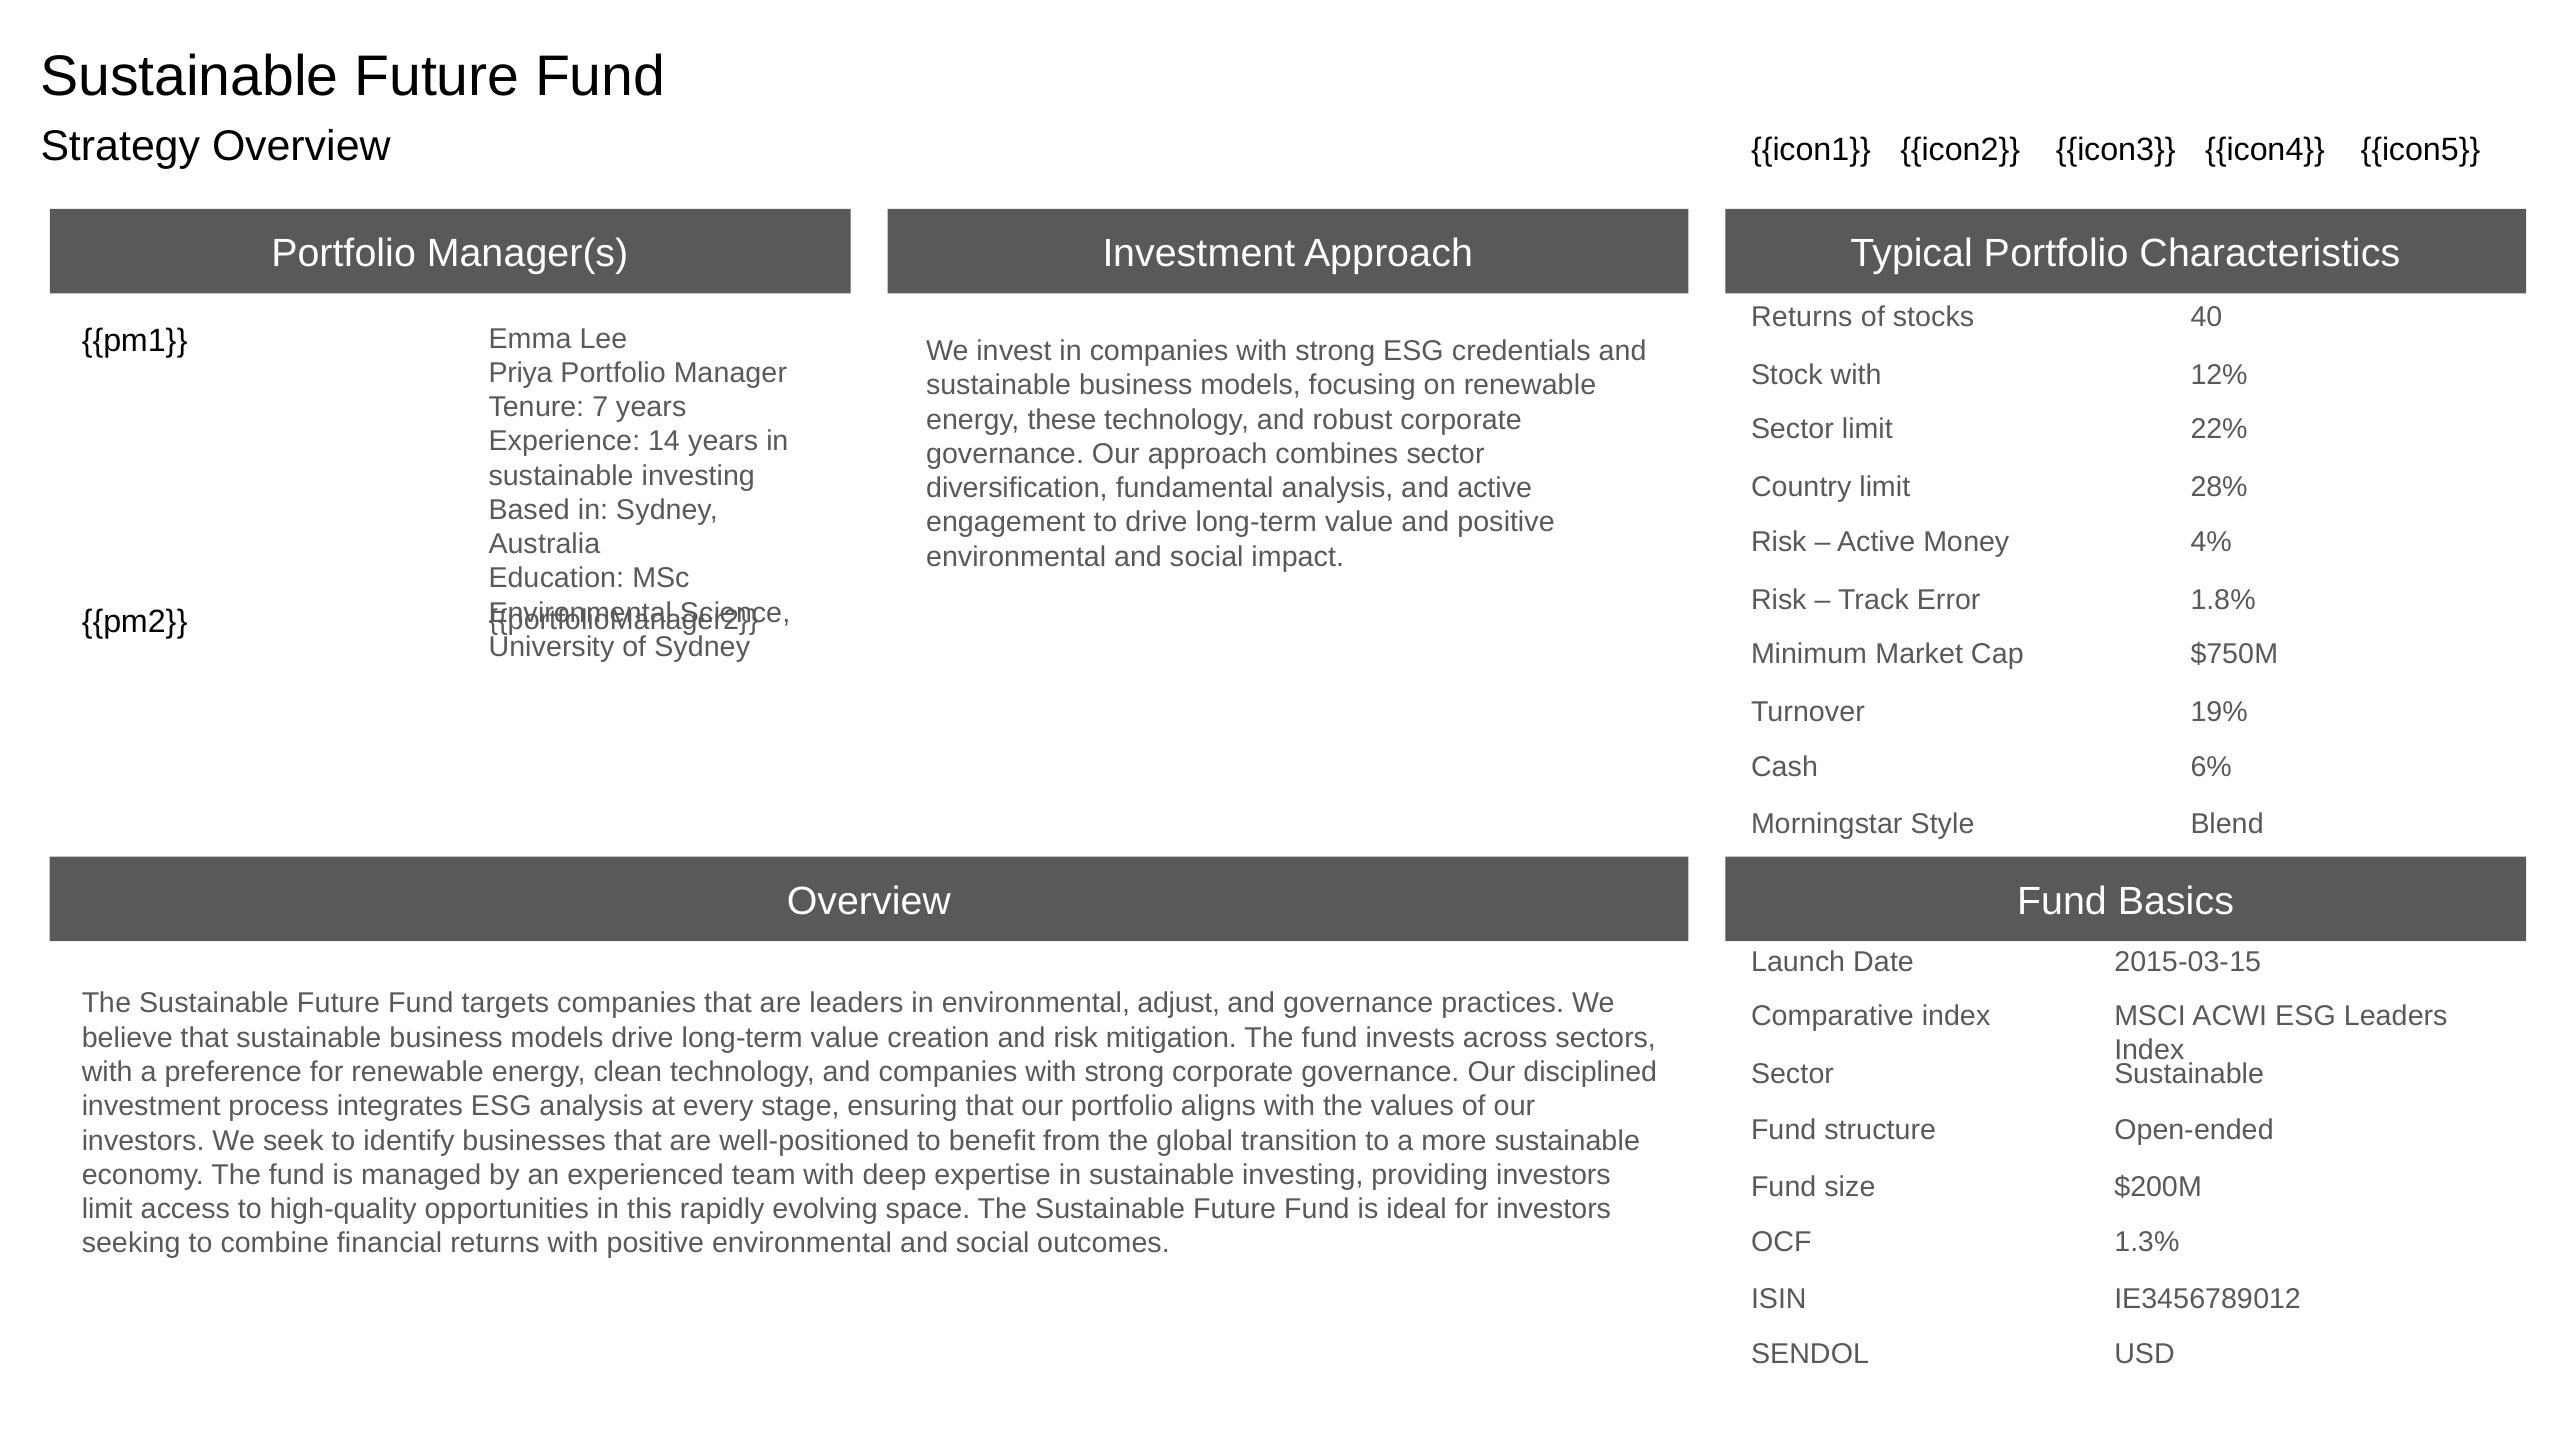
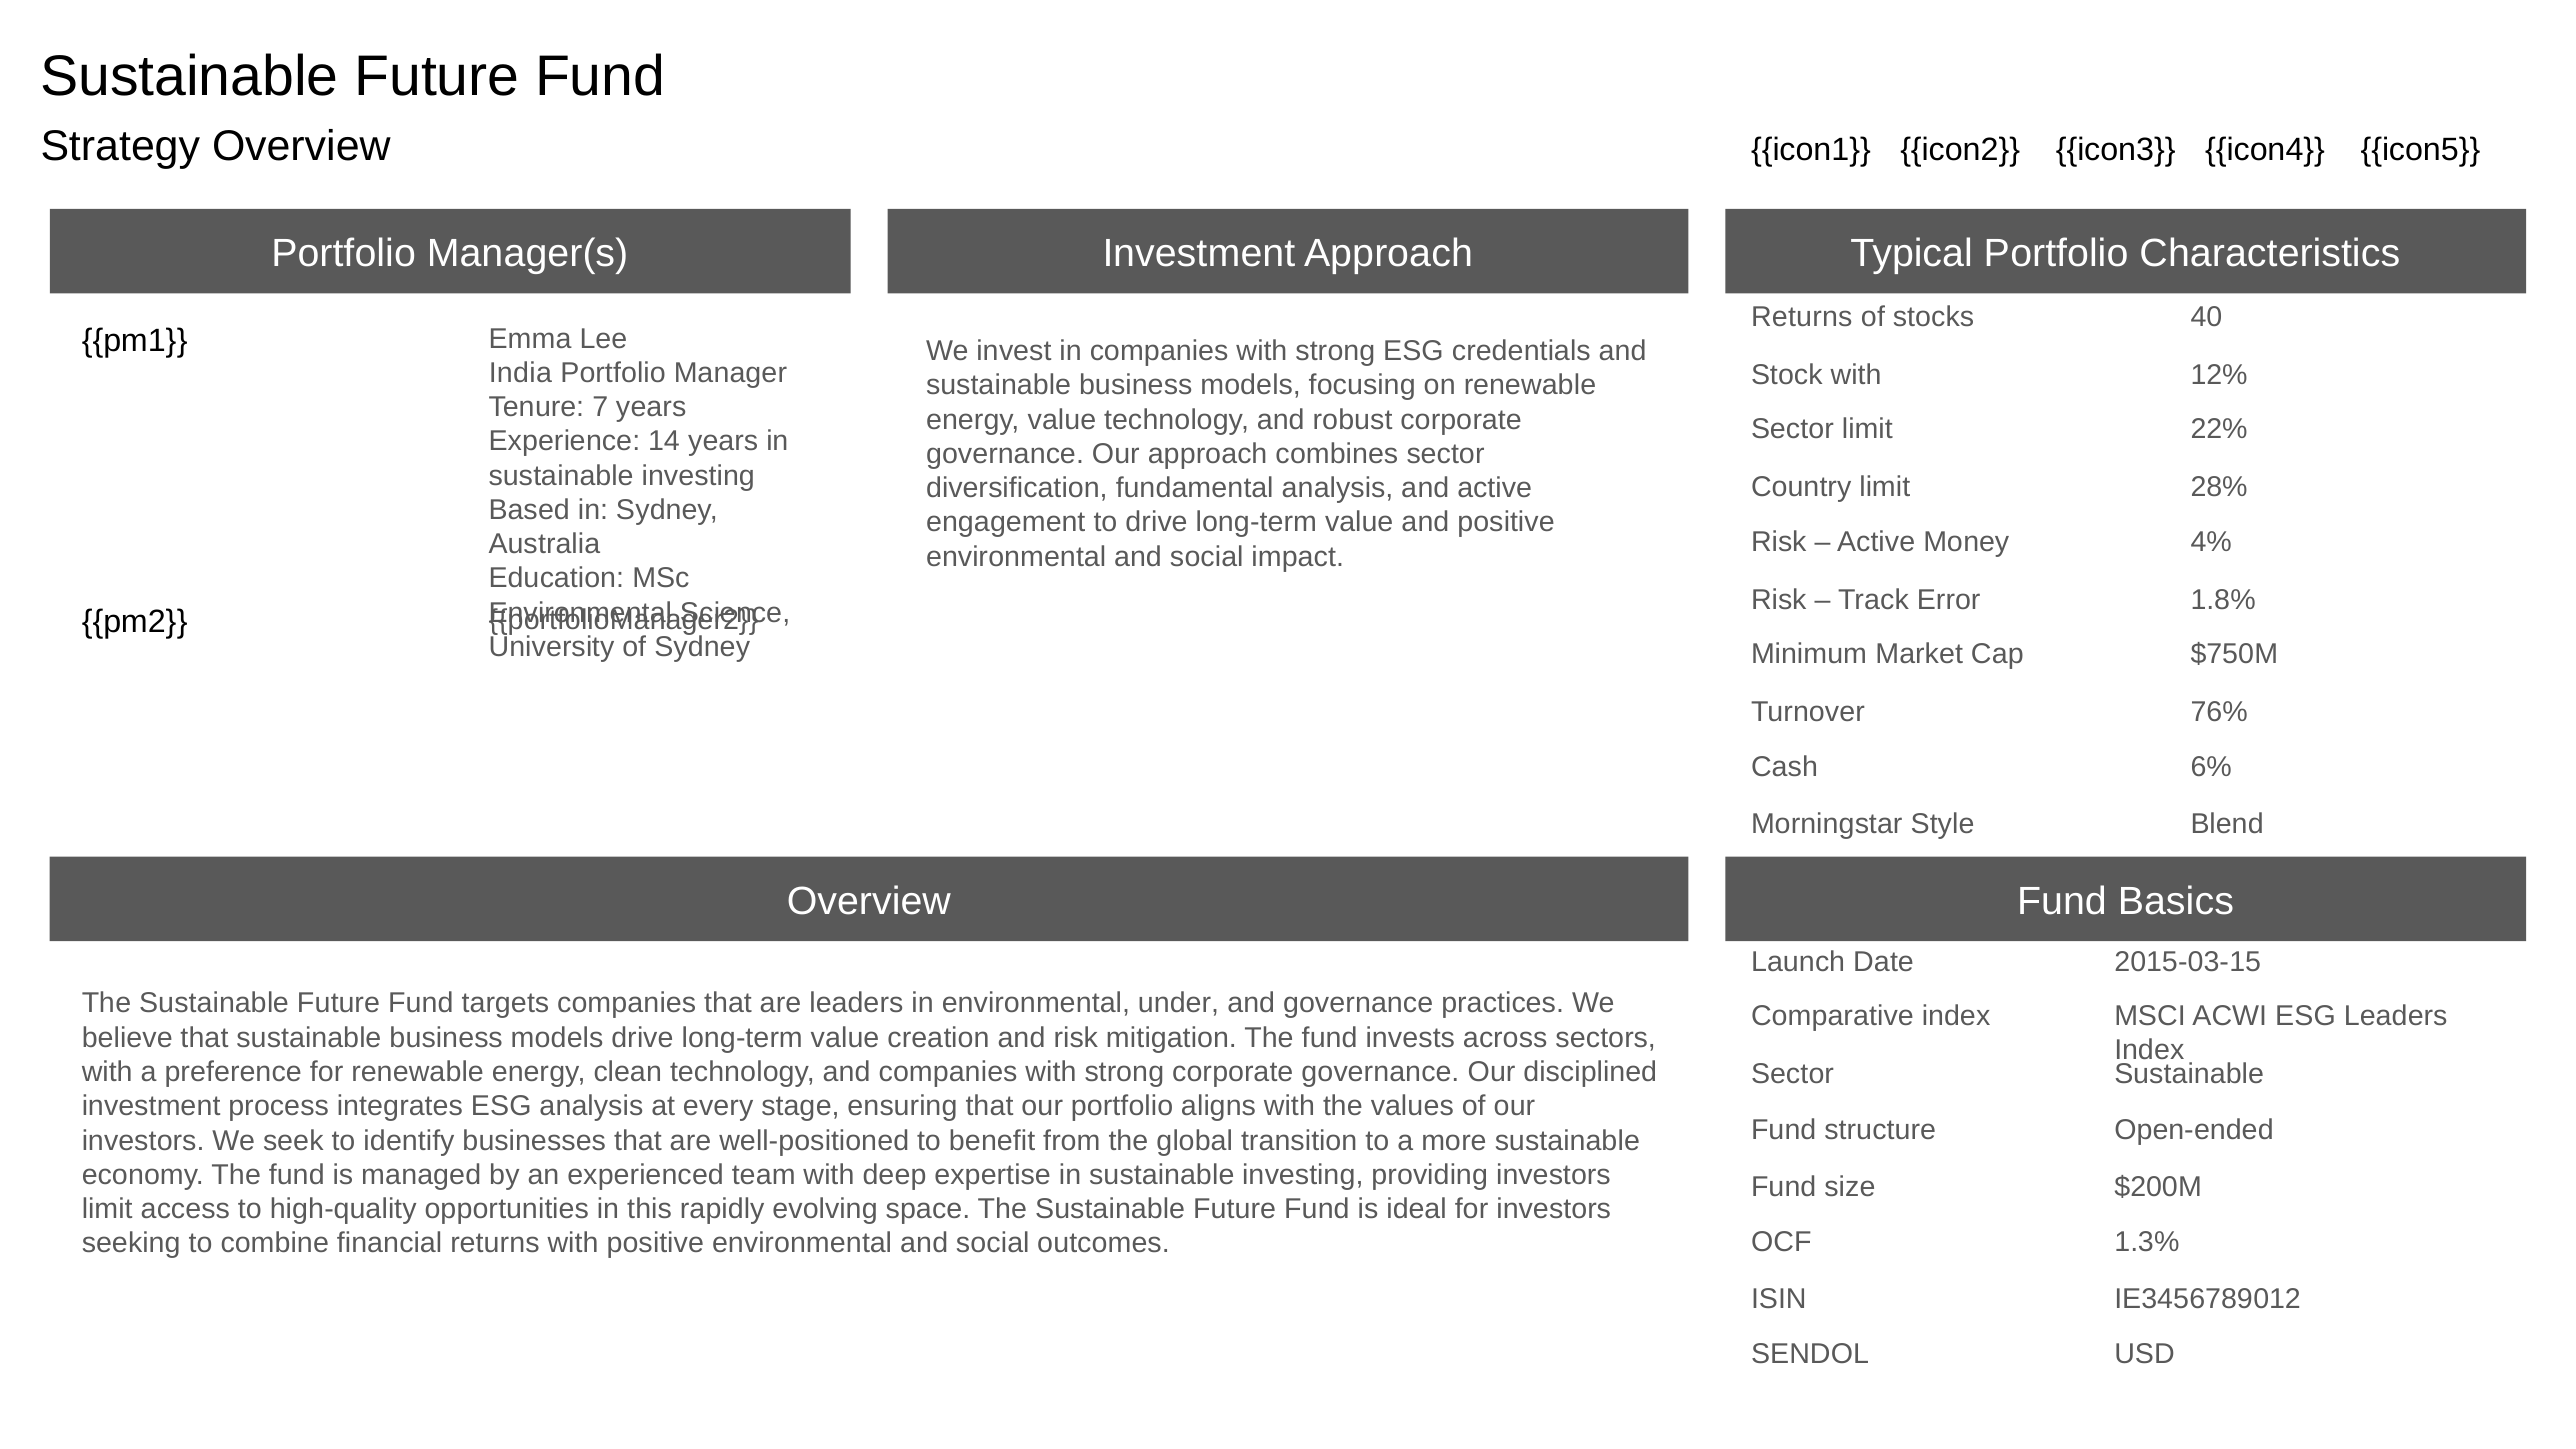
Priya: Priya -> India
energy these: these -> value
19%: 19% -> 76%
adjust: adjust -> under
